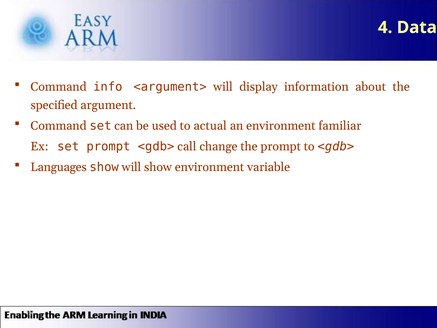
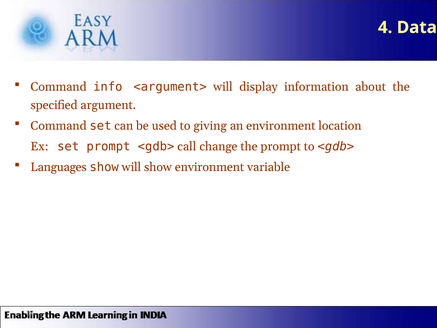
actual: actual -> giving
familiar: familiar -> location
